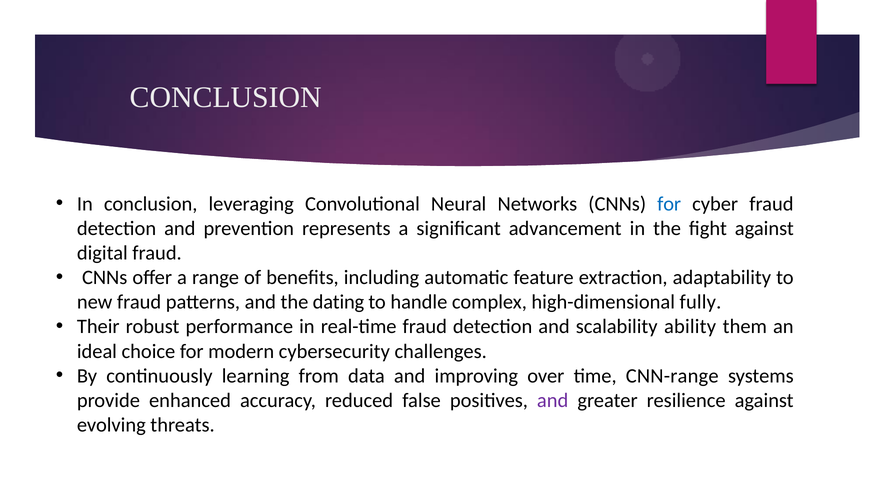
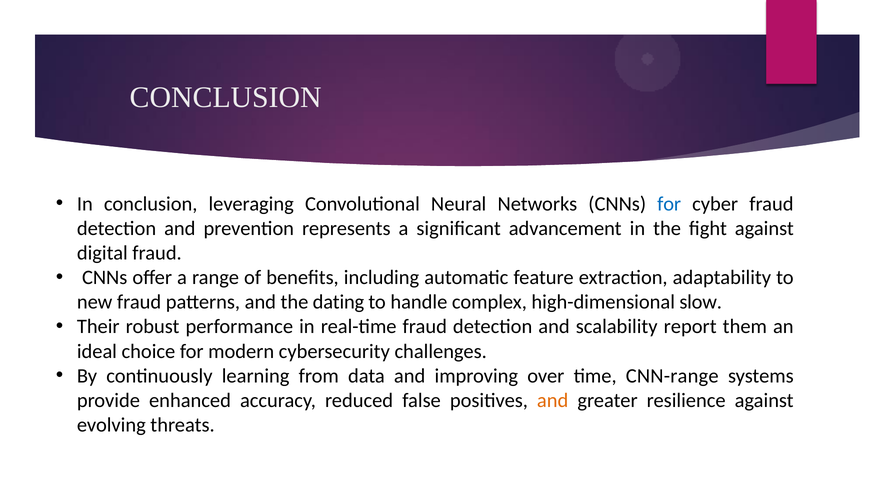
fully: fully -> slow
ability: ability -> report
and at (553, 401) colour: purple -> orange
